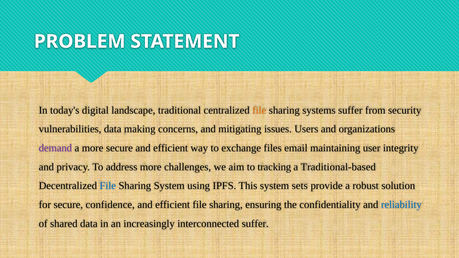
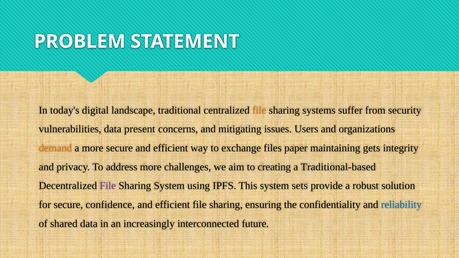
making: making -> present
demand colour: purple -> orange
email: email -> paper
user: user -> gets
tracking: tracking -> creating
File at (108, 186) colour: blue -> purple
interconnected suffer: suffer -> future
